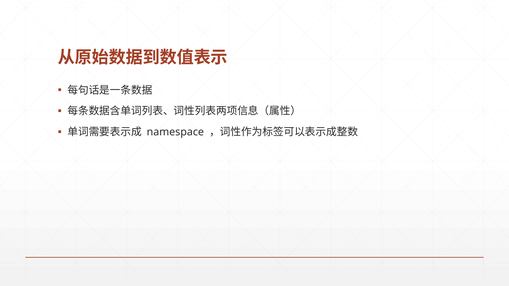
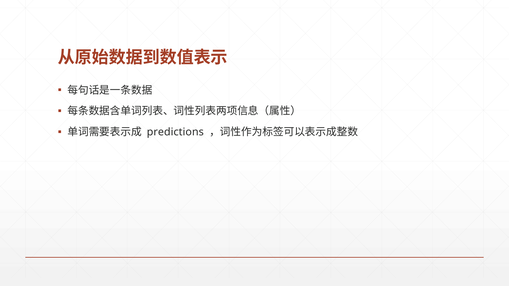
namespace: namespace -> predictions
